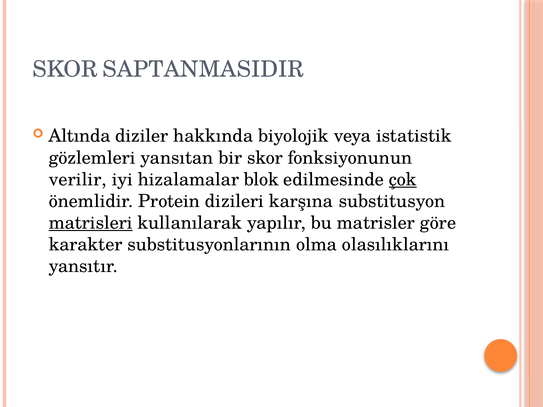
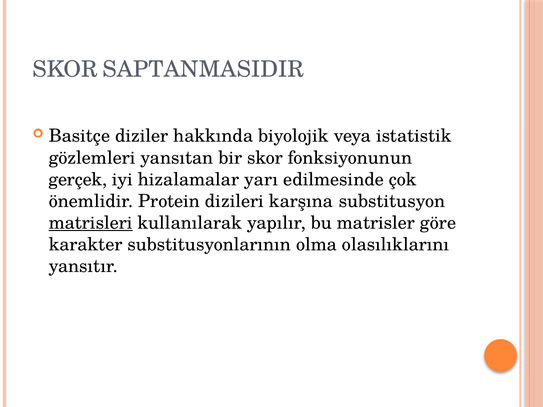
Altında: Altında -> Basitçe
verilir: verilir -> gerçek
blok: blok -> yarı
çok underline: present -> none
